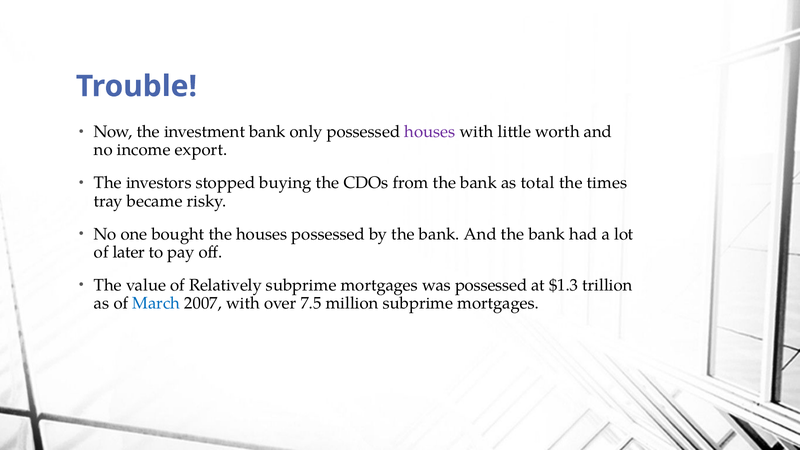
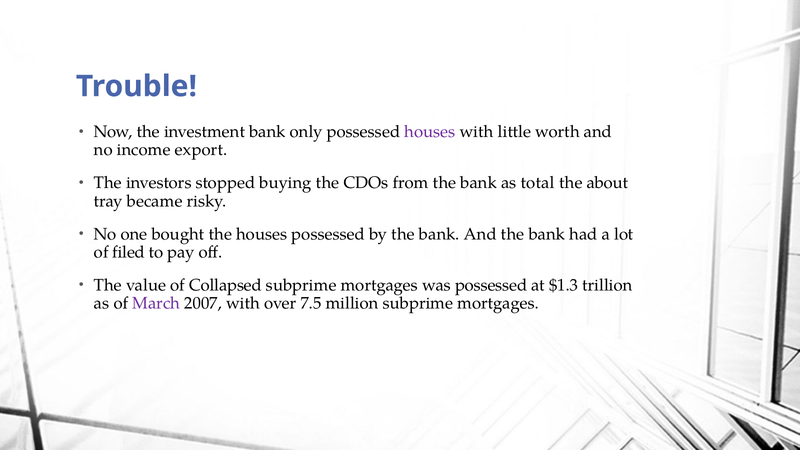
times: times -> about
later: later -> filed
Relatively: Relatively -> Collapsed
March colour: blue -> purple
